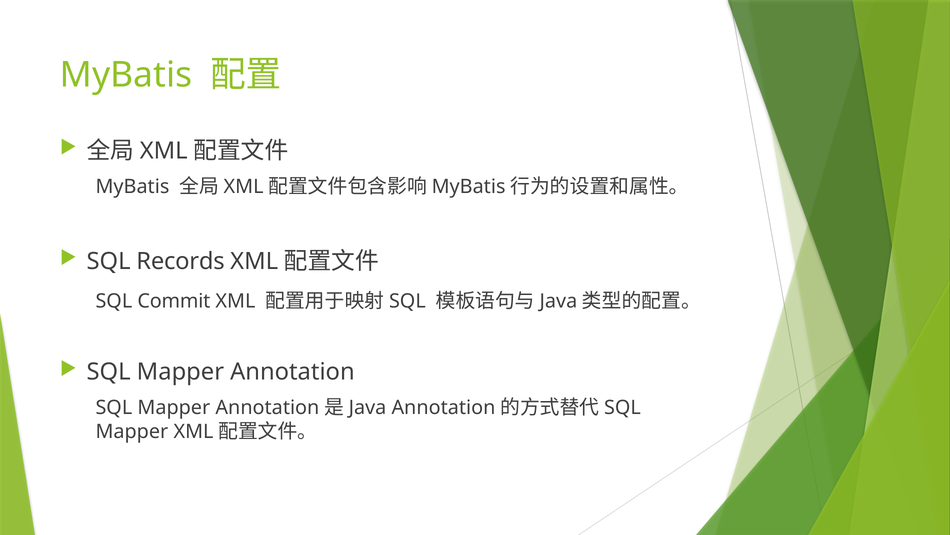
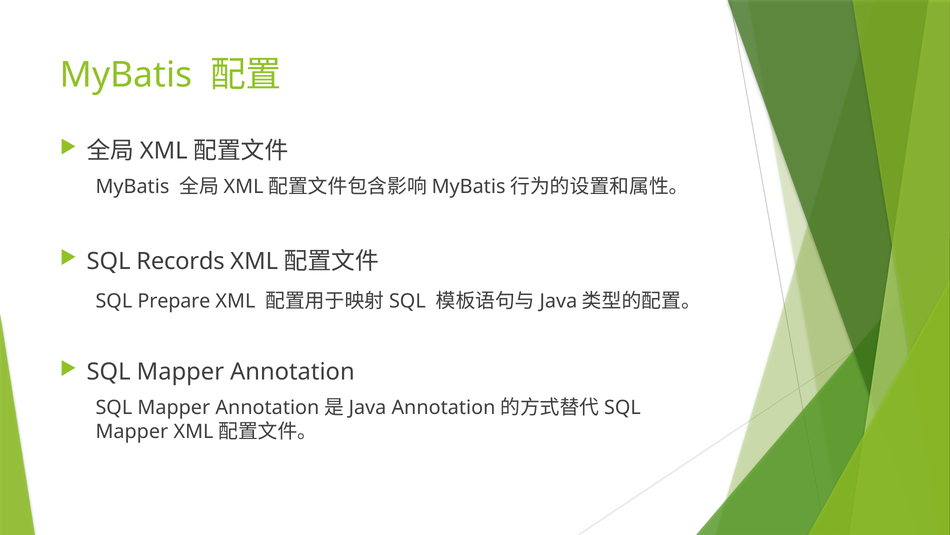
Commit: Commit -> Prepare
